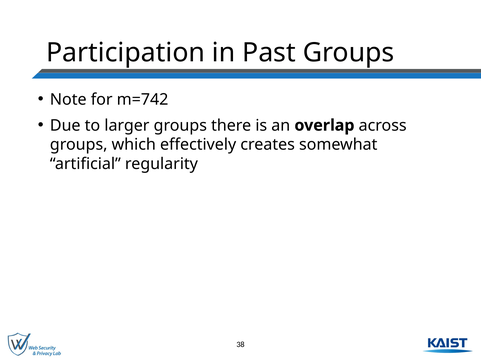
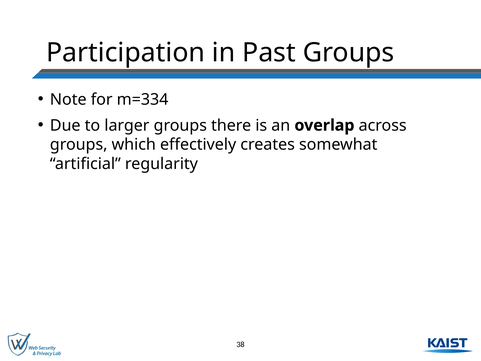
m=742: m=742 -> m=334
